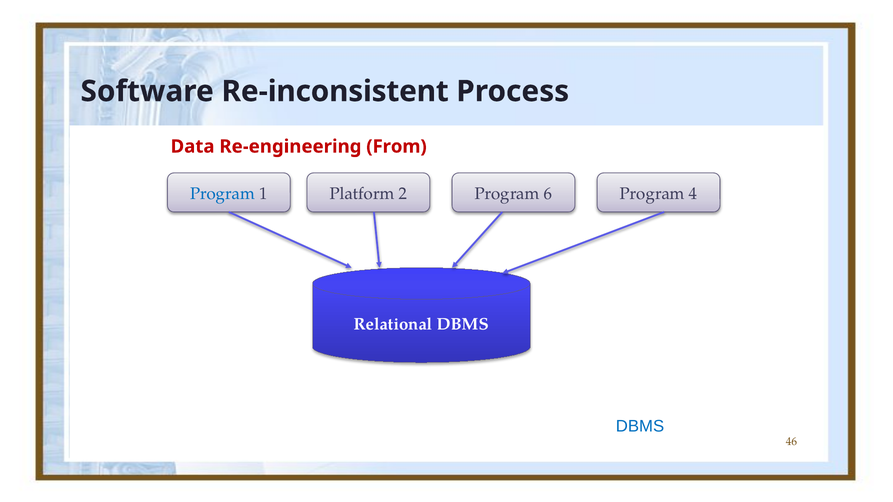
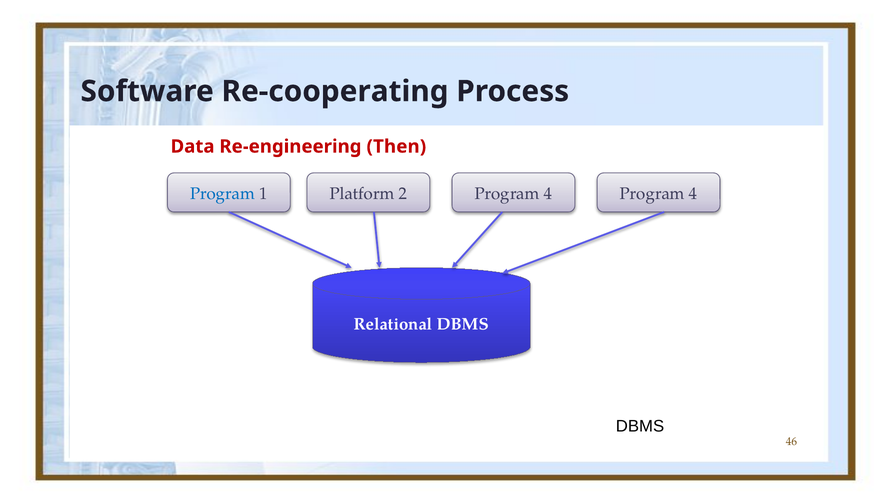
Re-inconsistent: Re-inconsistent -> Re-cooperating
From: From -> Then
2 Program 6: 6 -> 4
DBMS at (640, 426) colour: blue -> black
